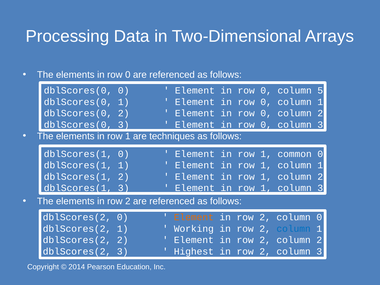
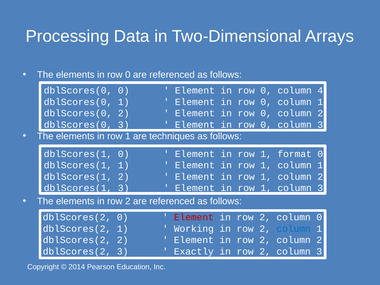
5: 5 -> 4
common: common -> format
Element at (194, 217) colour: orange -> red
Highest: Highest -> Exactly
